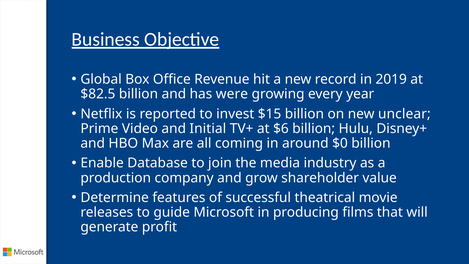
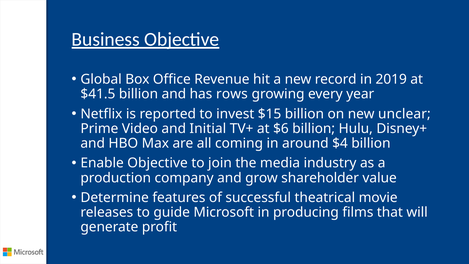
$82.5: $82.5 -> $41.5
were: were -> rows
$0: $0 -> $4
Enable Database: Database -> Objective
